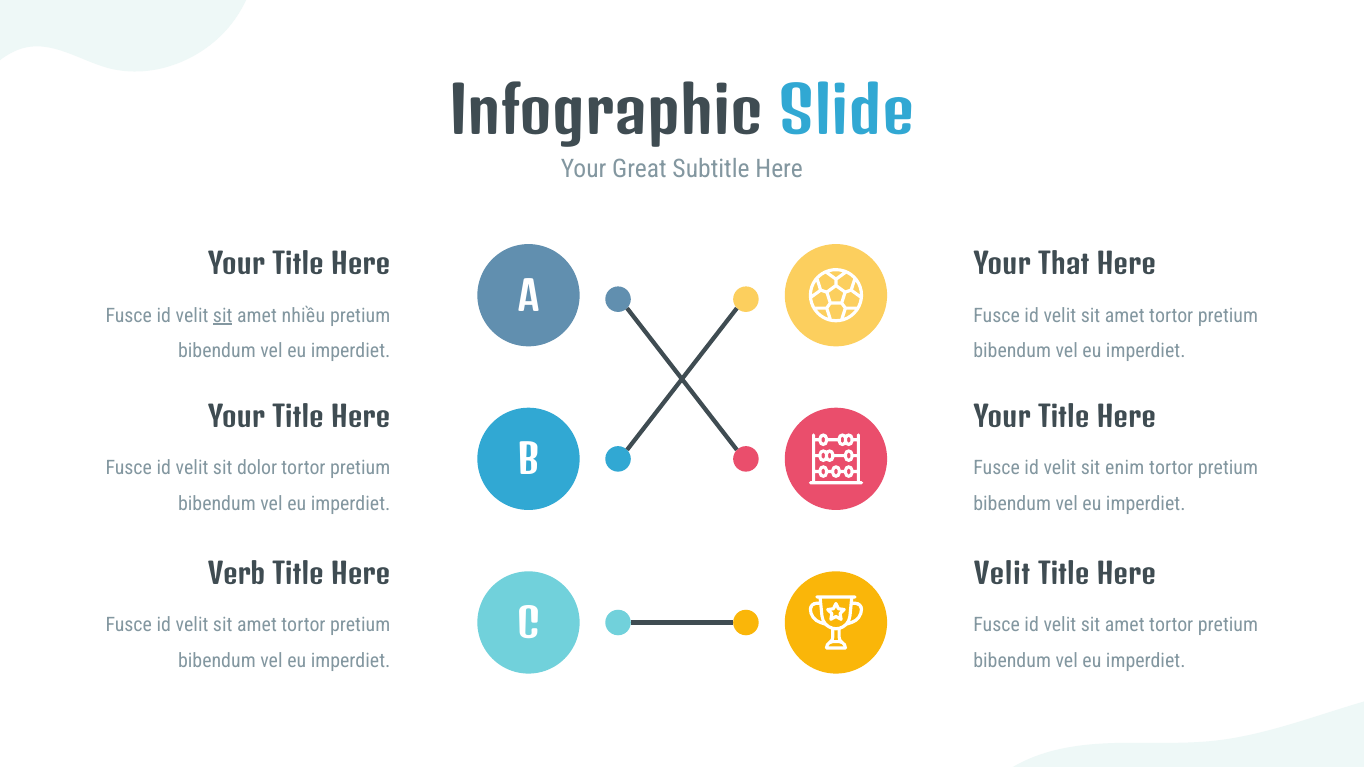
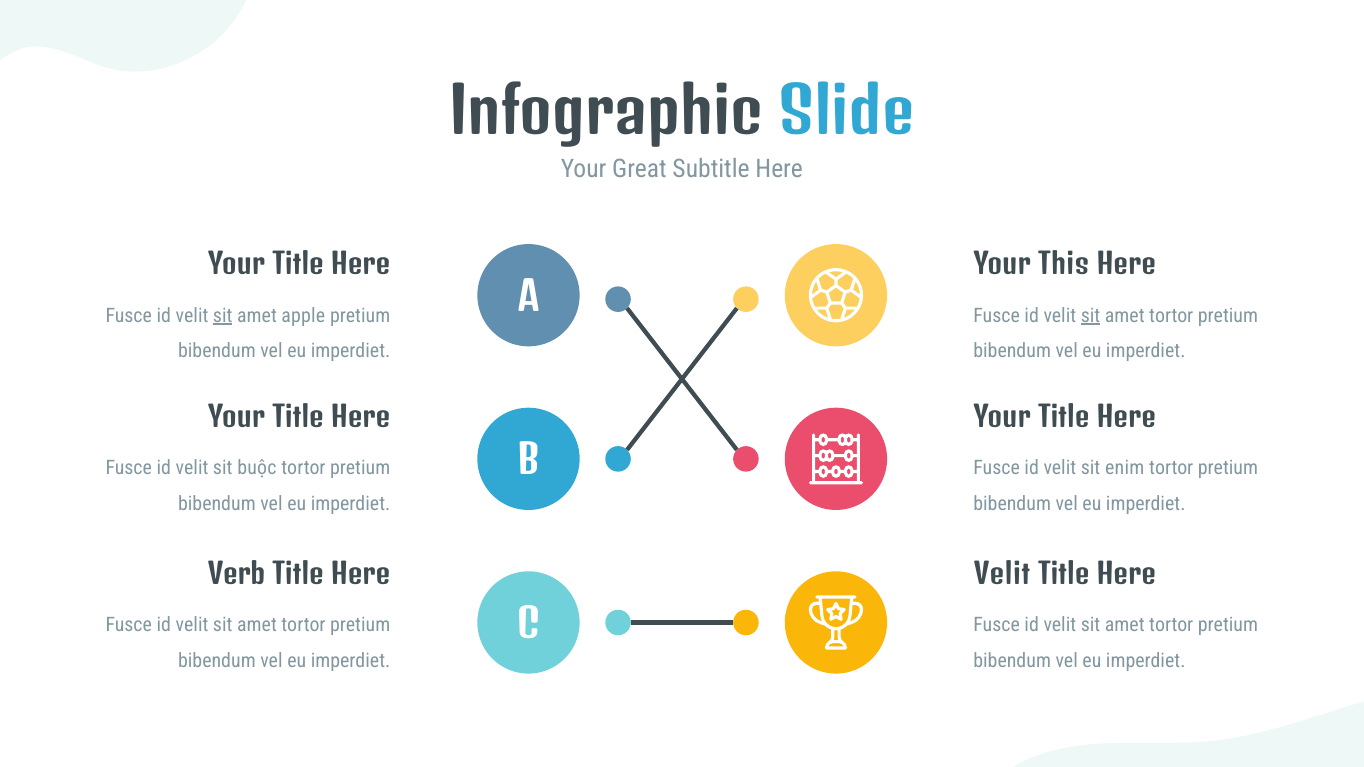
That: That -> This
nhiều: nhiều -> apple
sit at (1091, 316) underline: none -> present
dolor: dolor -> buộc
